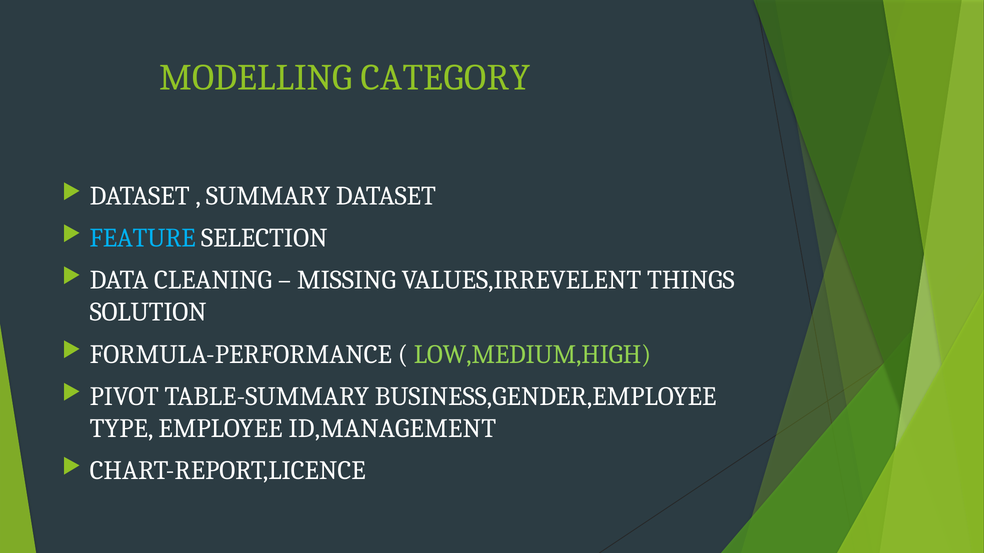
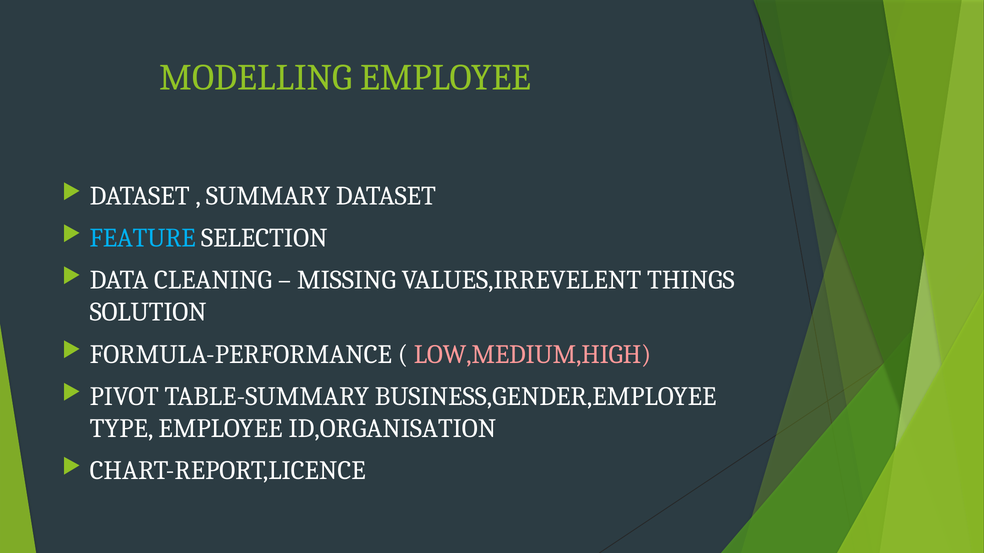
MODELLING CATEGORY: CATEGORY -> EMPLOYEE
LOW,MEDIUM,HIGH colour: light green -> pink
ID,MANAGEMENT: ID,MANAGEMENT -> ID,ORGANISATION
